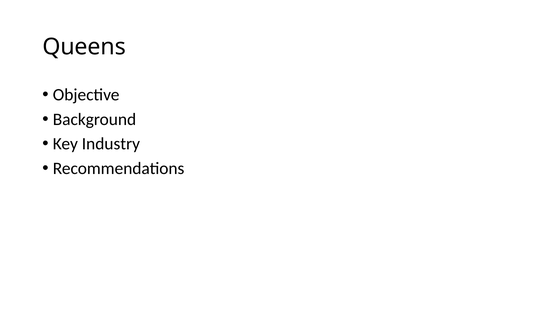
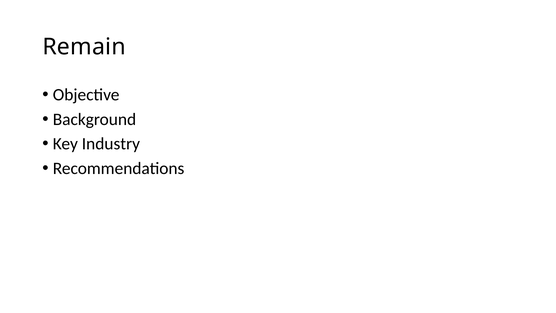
Queens: Queens -> Remain
